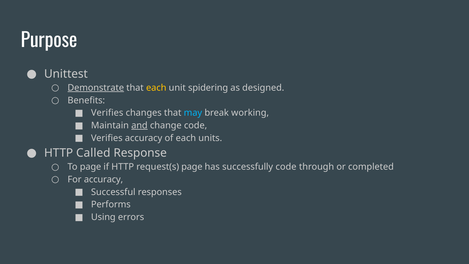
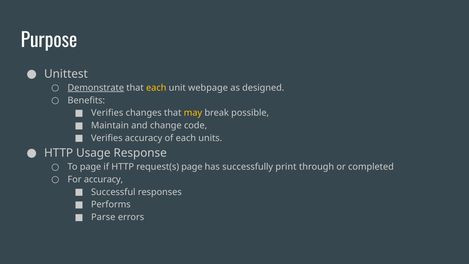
spidering: spidering -> webpage
may colour: light blue -> yellow
working: working -> possible
and underline: present -> none
Called: Called -> Usage
successfully code: code -> print
Using: Using -> Parse
